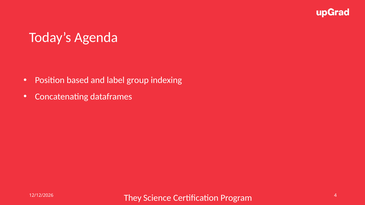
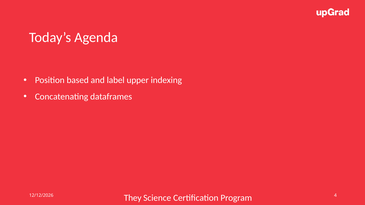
group: group -> upper
